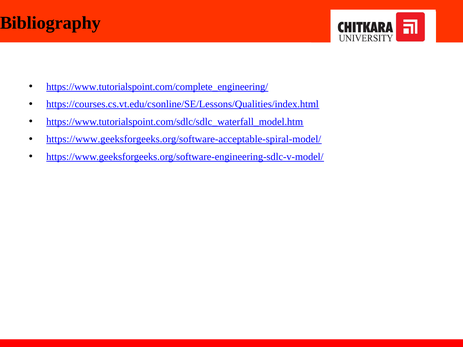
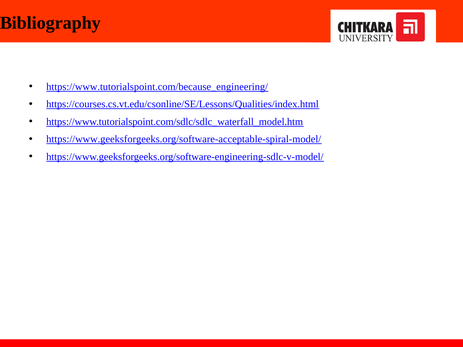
https://www.tutorialspoint.com/complete_engineering/: https://www.tutorialspoint.com/complete_engineering/ -> https://www.tutorialspoint.com/because_engineering/
